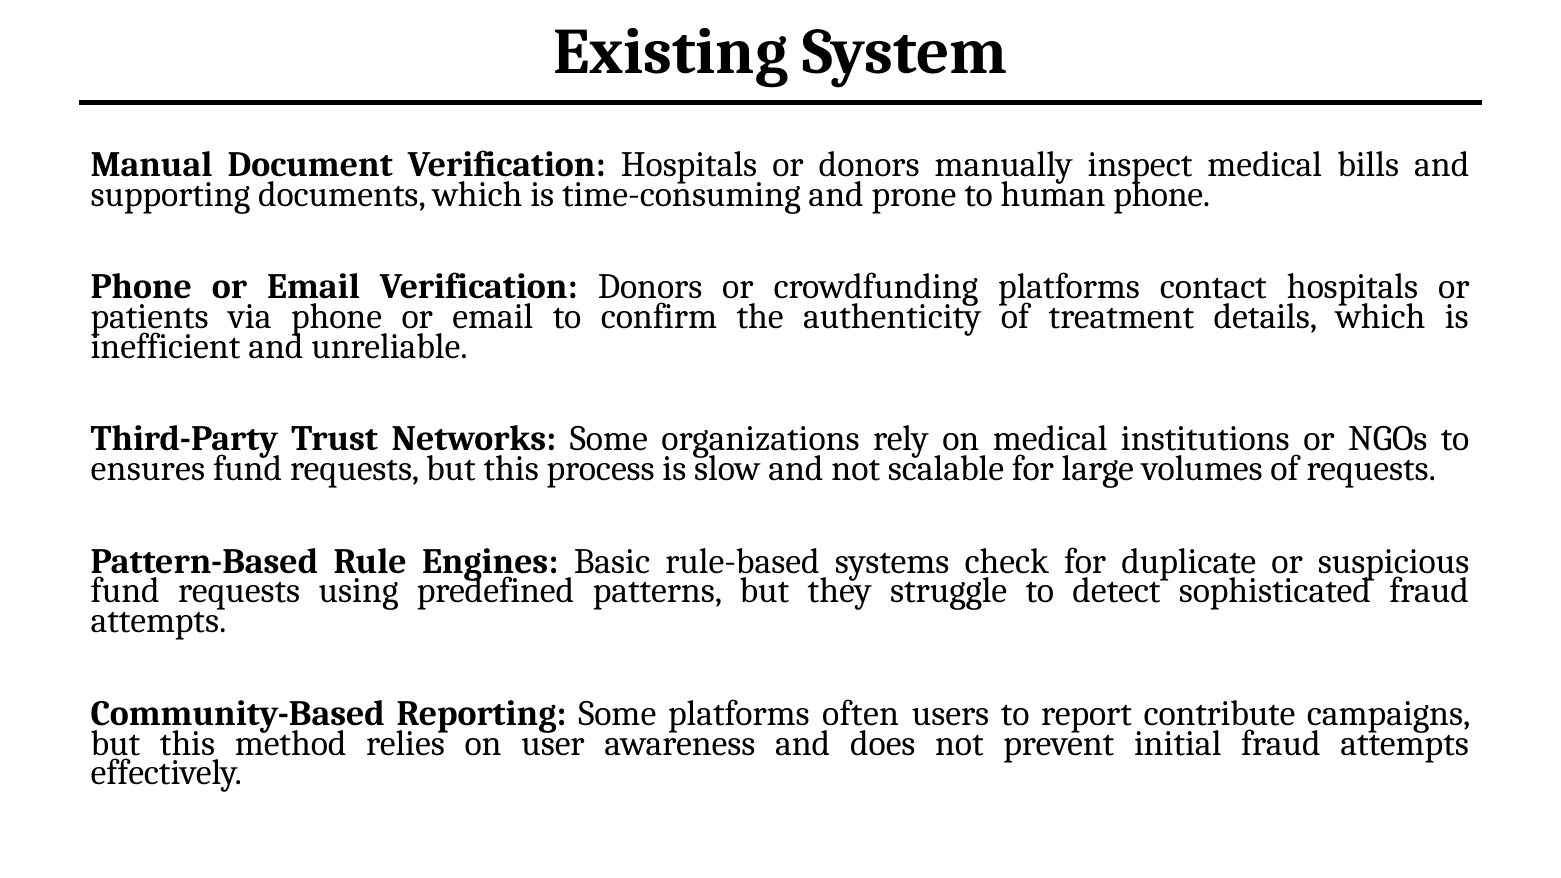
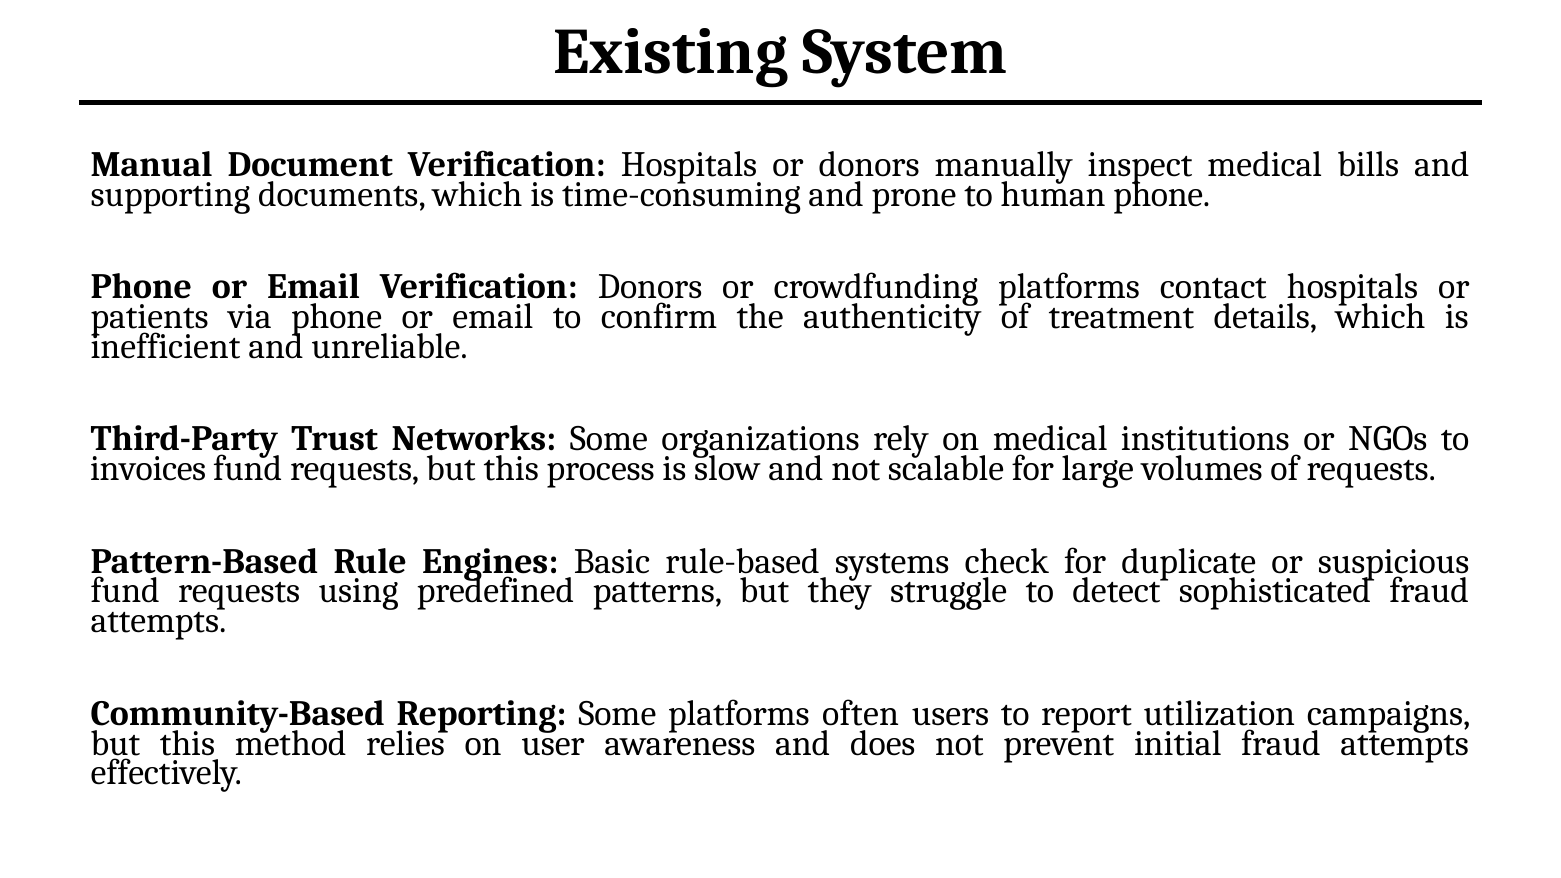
ensures: ensures -> invoices
contribute: contribute -> utilization
